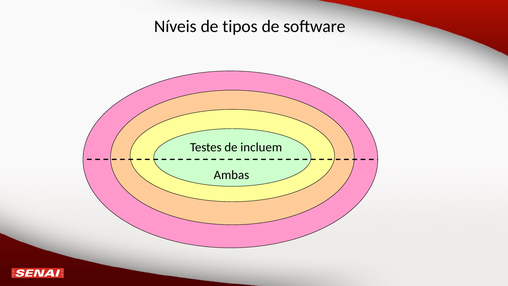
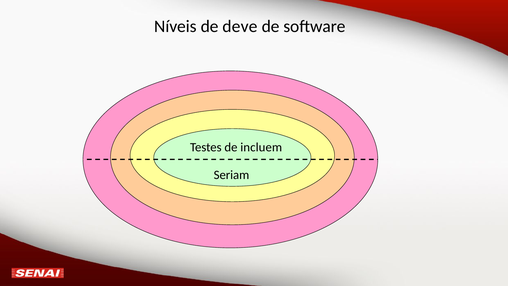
tipos: tipos -> deve
Ambas: Ambas -> Seriam
